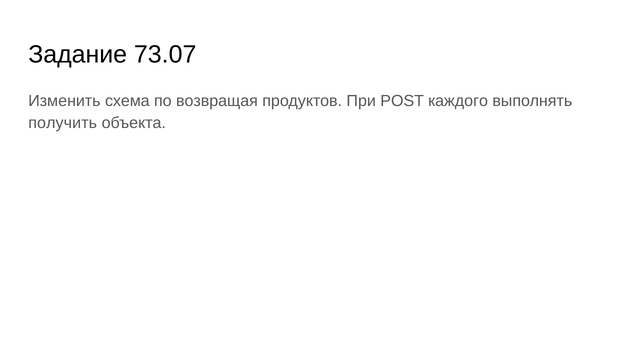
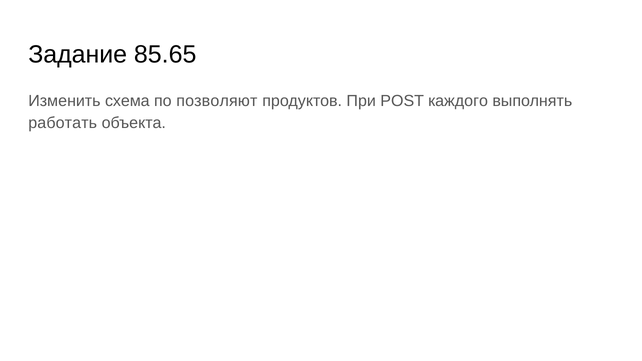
73.07: 73.07 -> 85.65
возвращая: возвращая -> позволяют
получить: получить -> работать
